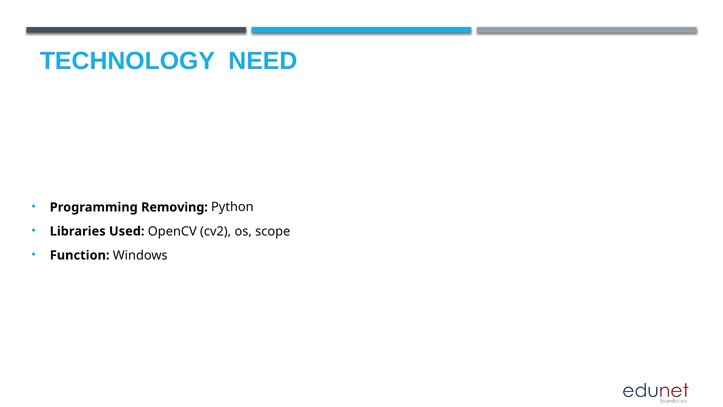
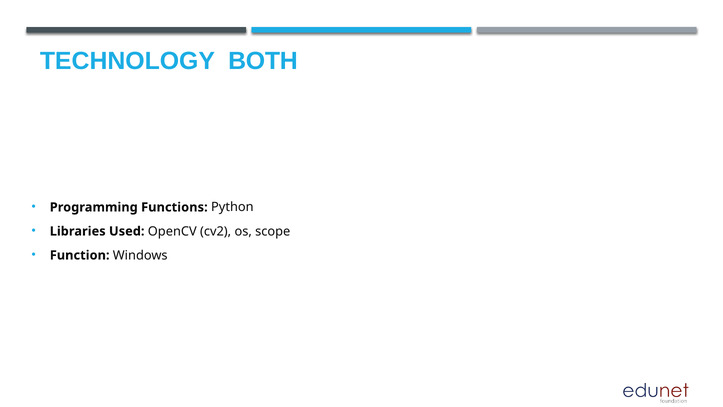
NEED: NEED -> BOTH
Removing: Removing -> Functions
